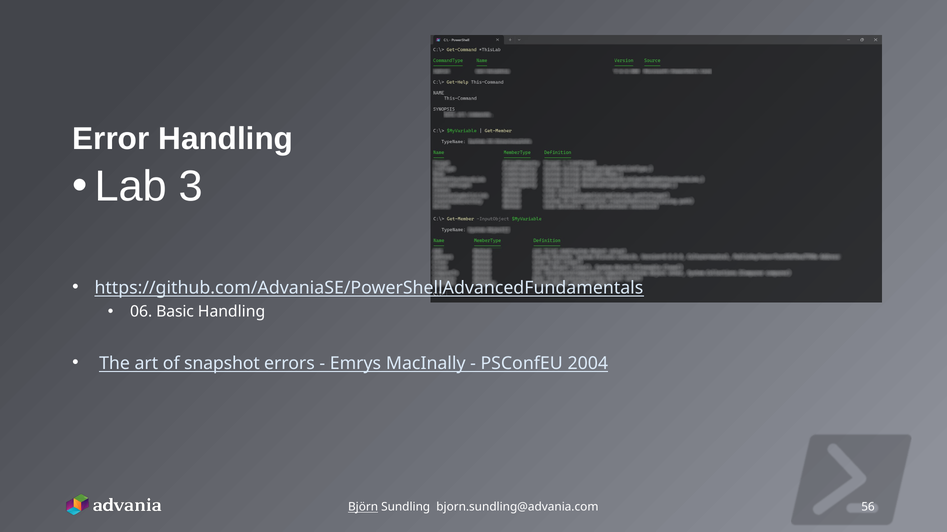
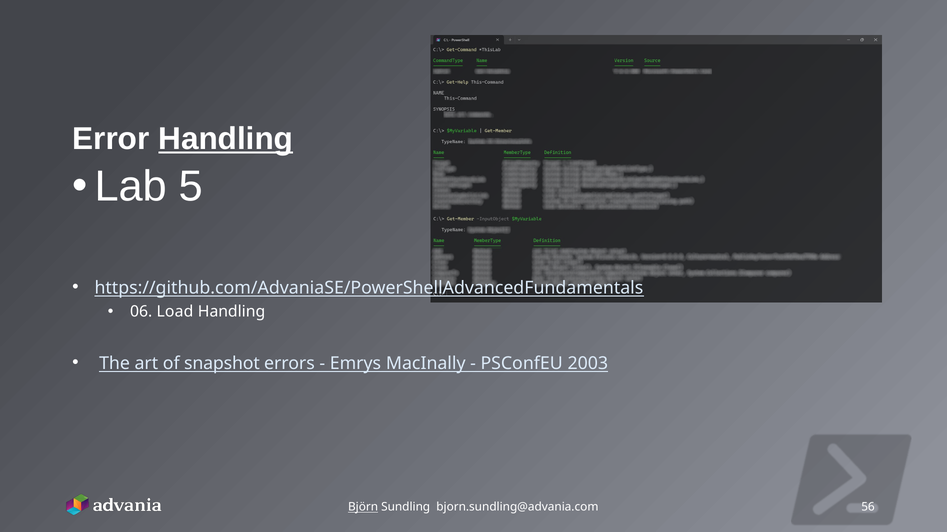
Handling at (226, 139) underline: none -> present
3: 3 -> 5
Basic: Basic -> Load
2004: 2004 -> 2003
